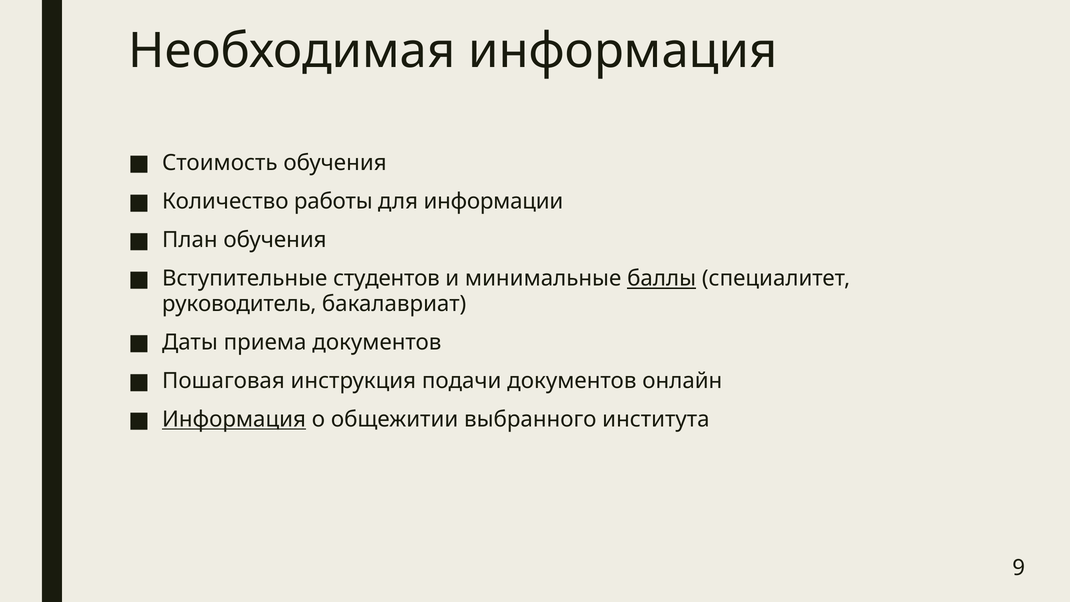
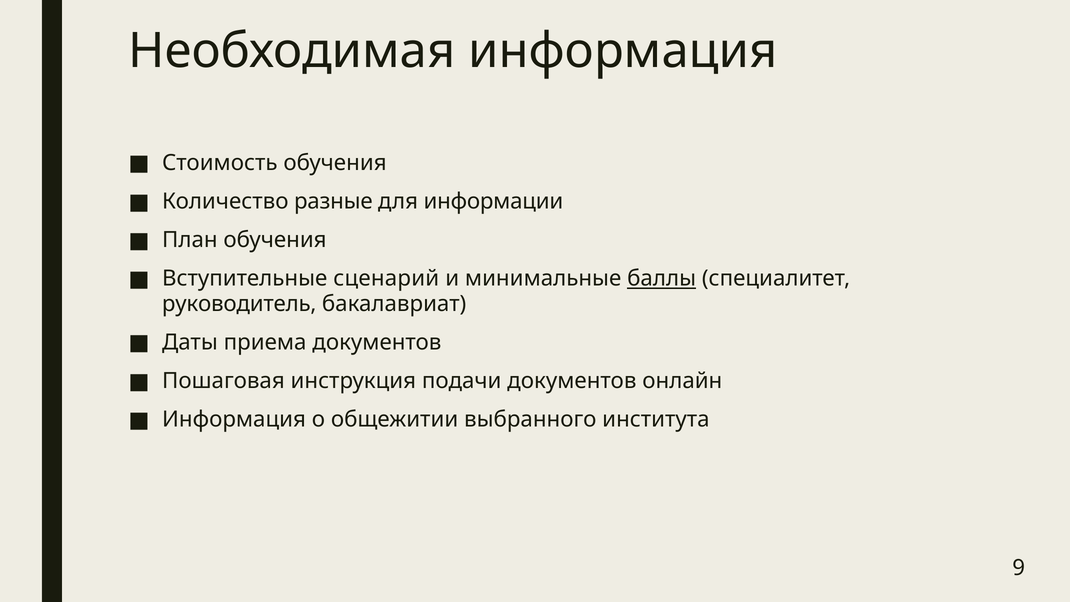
работы: работы -> разные
студентов: студентов -> сценарий
Информация at (234, 419) underline: present -> none
